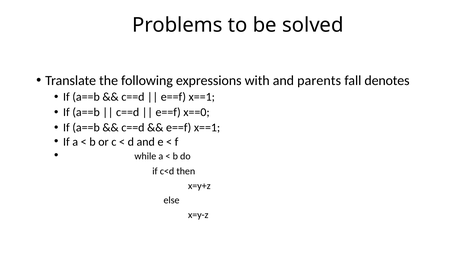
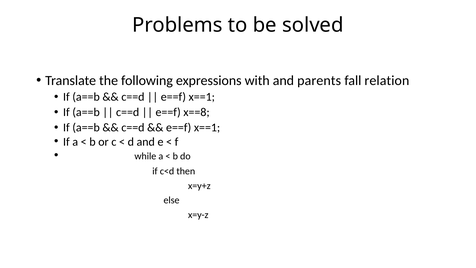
denotes: denotes -> relation
x==0: x==0 -> x==8
